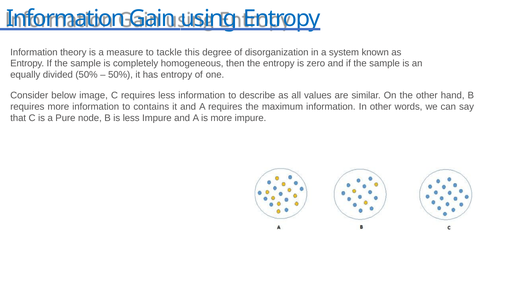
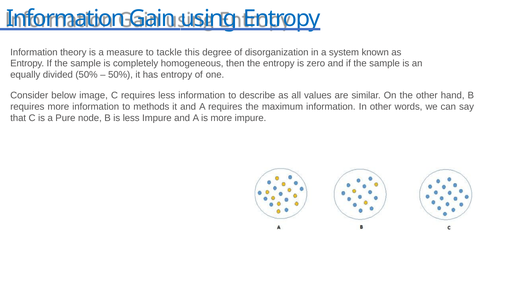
contains: contains -> methods
